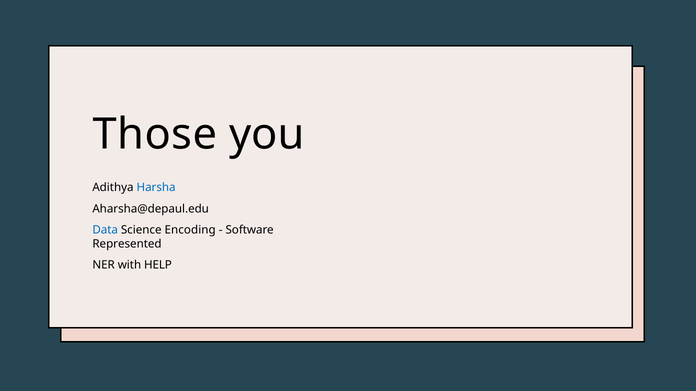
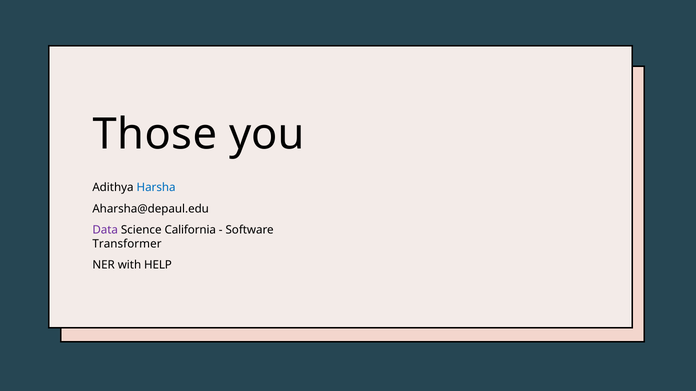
Data colour: blue -> purple
Encoding: Encoding -> California
Represented: Represented -> Transformer
